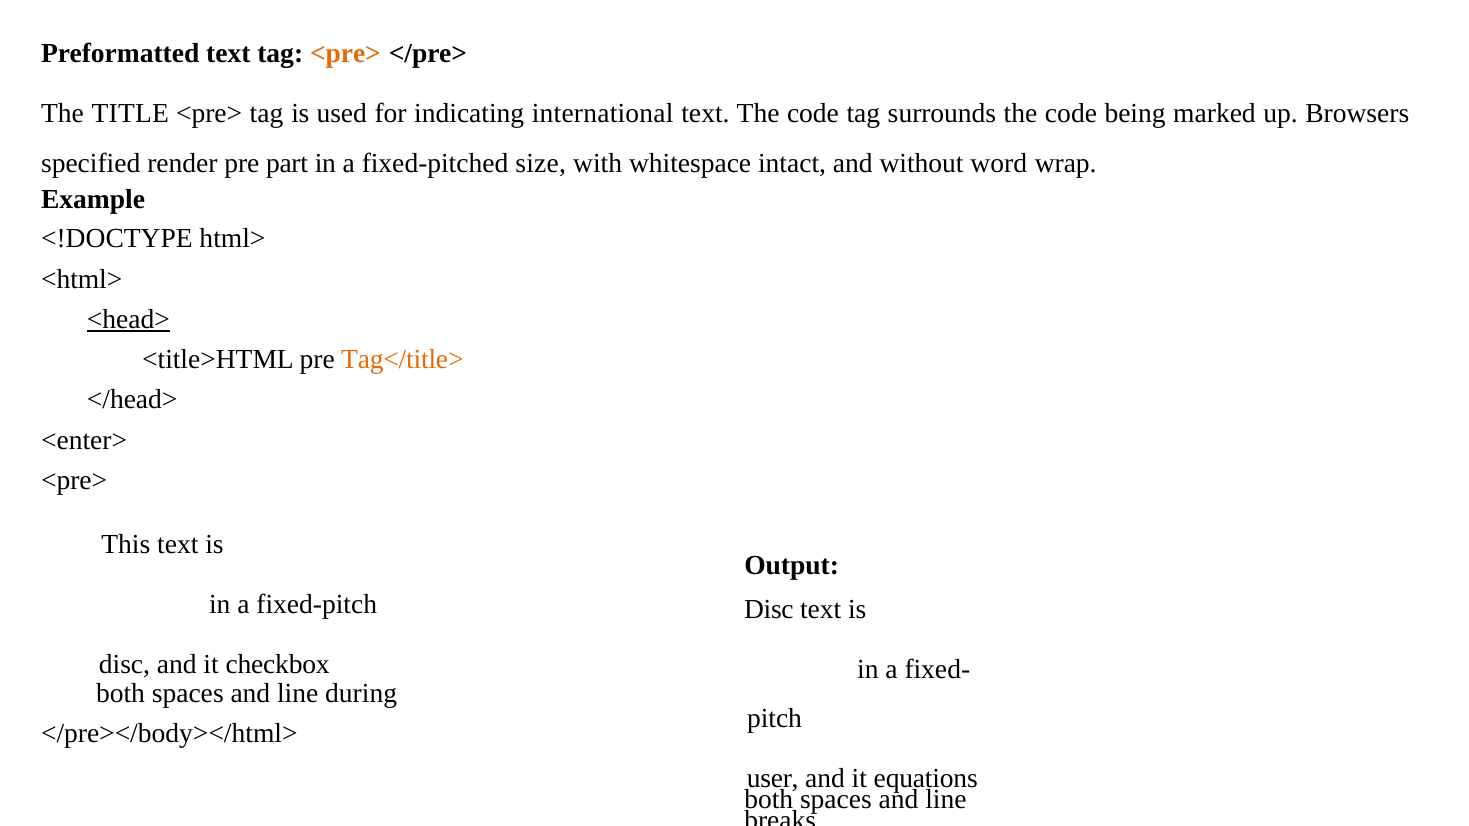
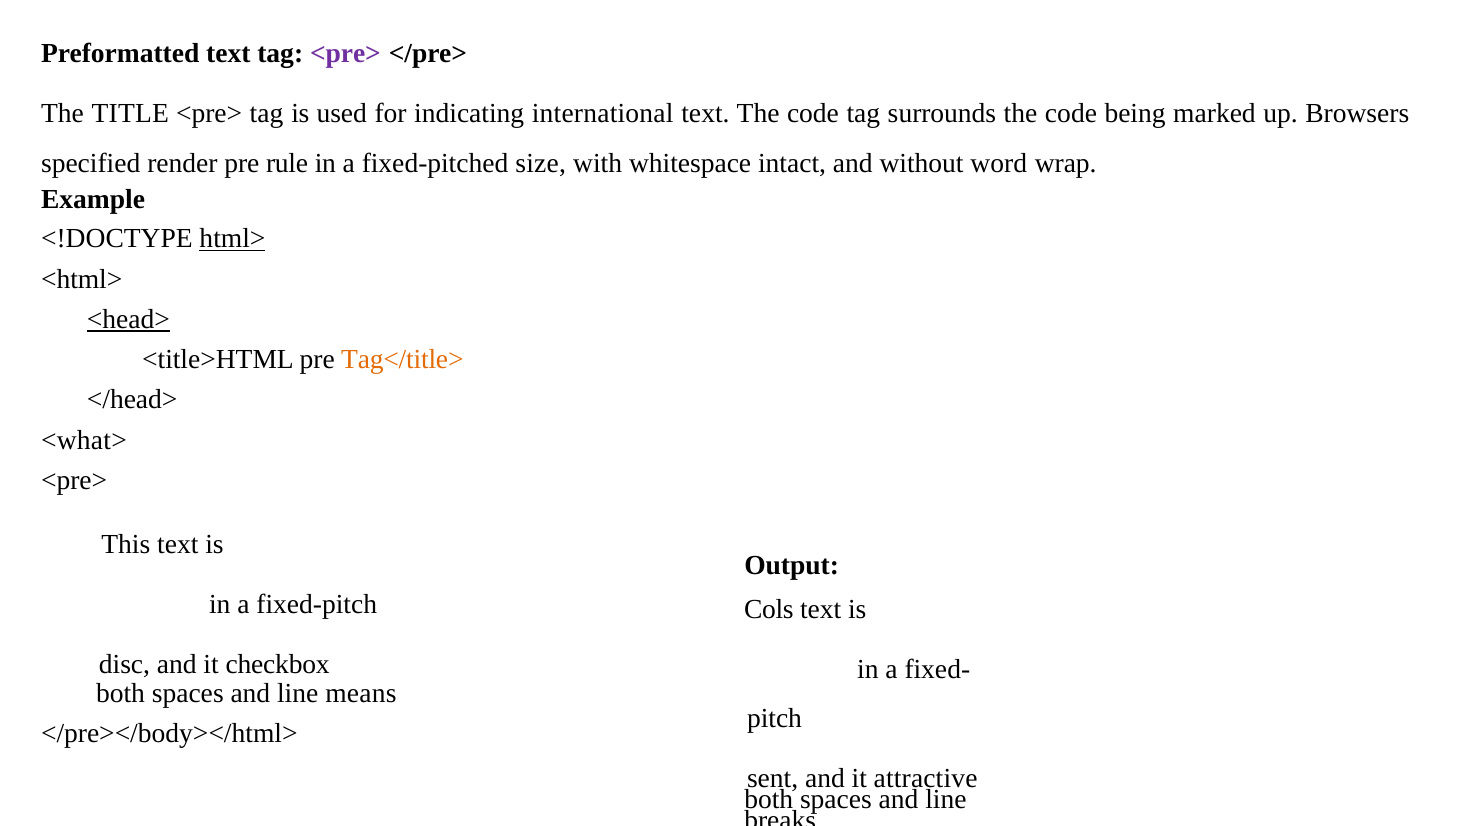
<pre> at (345, 53) colour: orange -> purple
part: part -> rule
html> underline: none -> present
<enter>: <enter> -> <what>
Disc at (769, 609): Disc -> Cols
during: during -> means
user: user -> sent
equations: equations -> attractive
